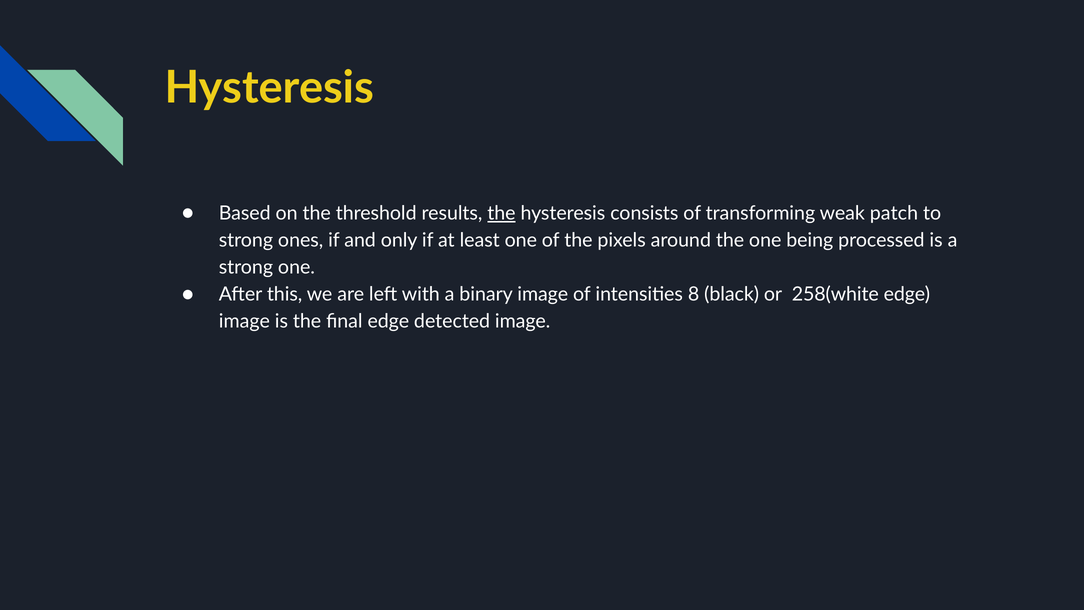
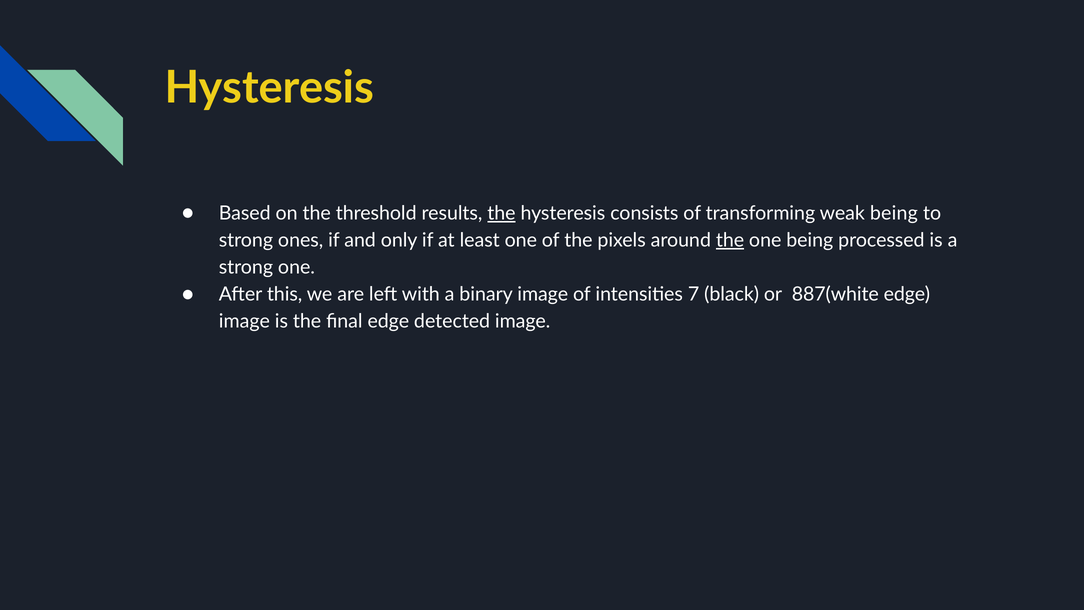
weak patch: patch -> being
the at (730, 240) underline: none -> present
8: 8 -> 7
258(white: 258(white -> 887(white
